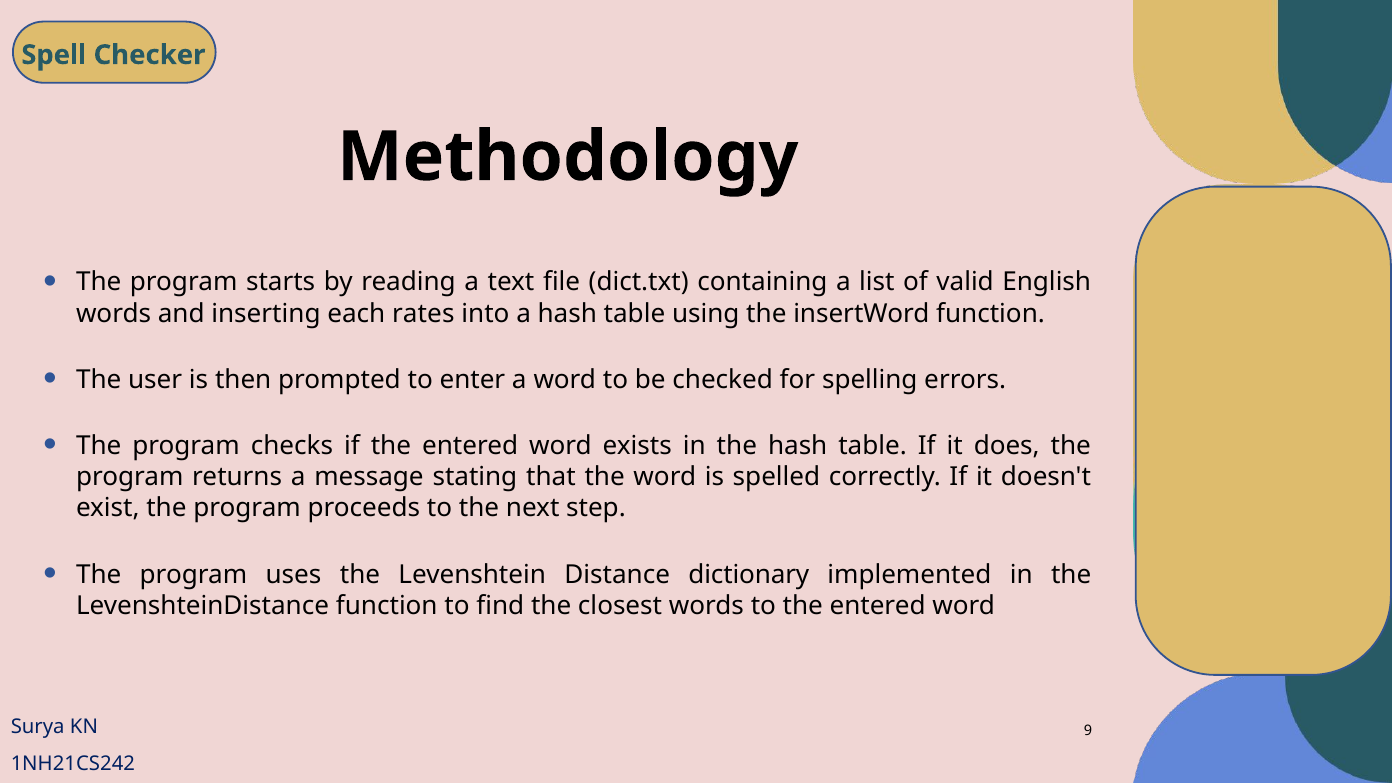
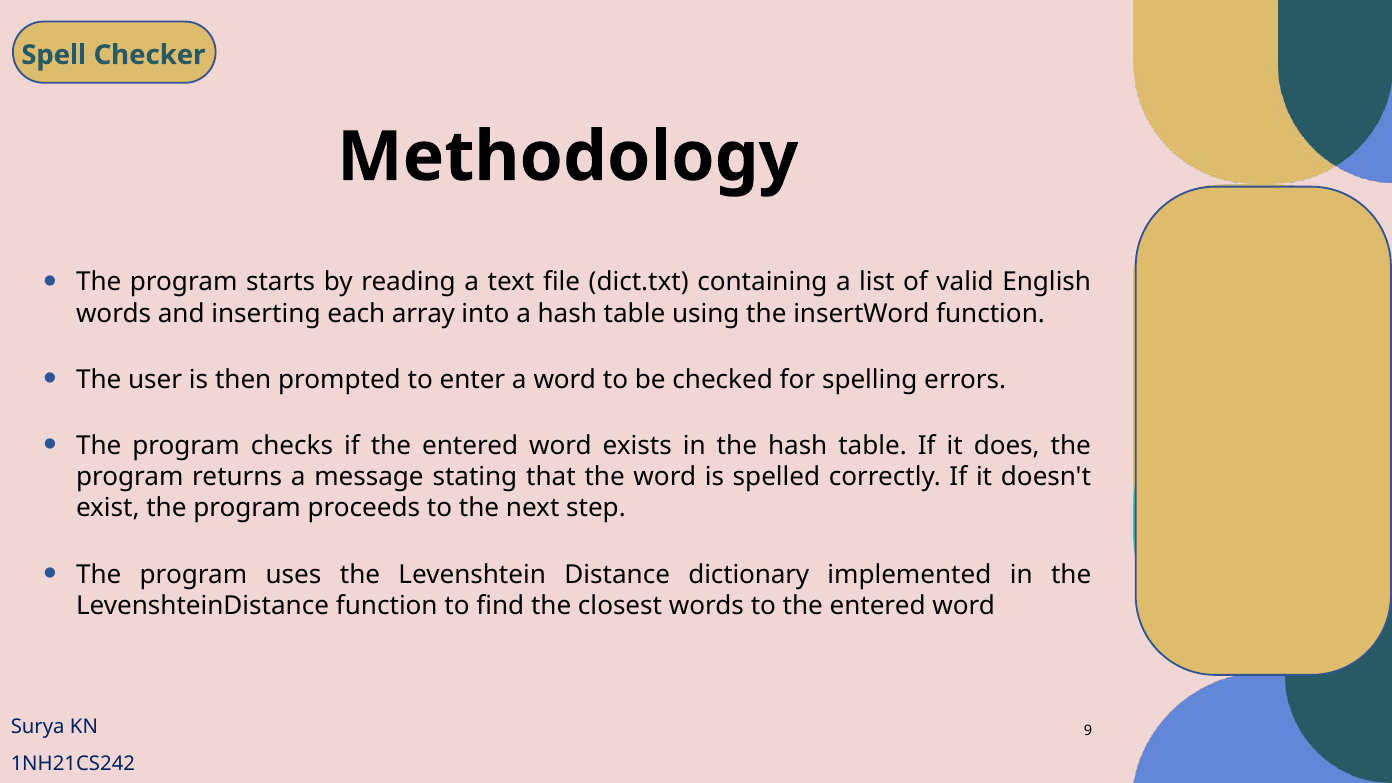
rates: rates -> array
